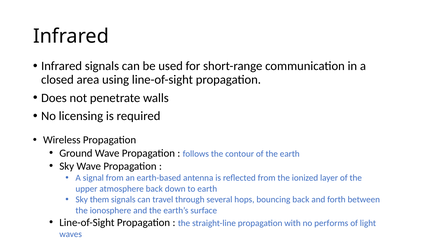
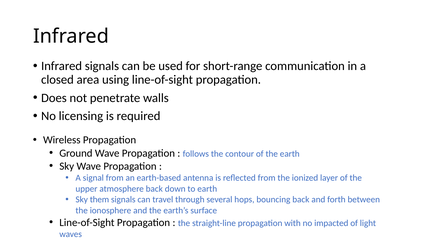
performs: performs -> impacted
